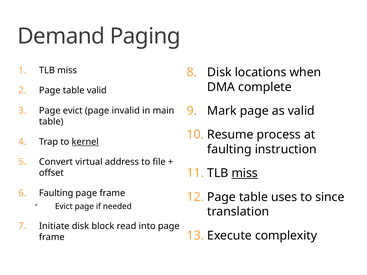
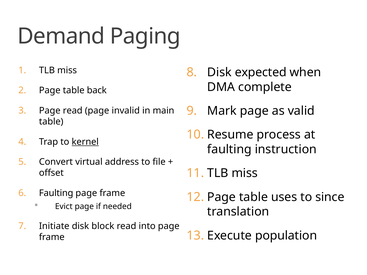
locations: locations -> expected
table valid: valid -> back
Page evict: evict -> read
miss at (245, 173) underline: present -> none
complexity: complexity -> population
